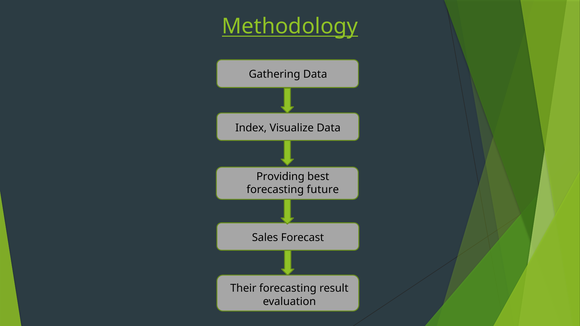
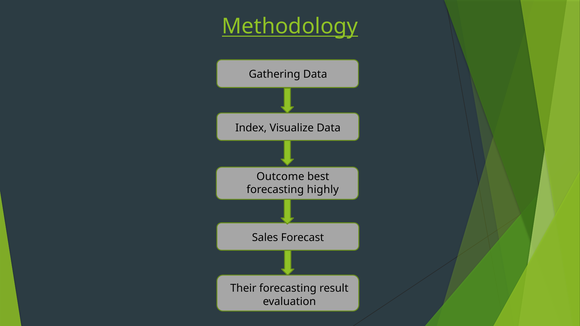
Providing: Providing -> Outcome
future: future -> highly
